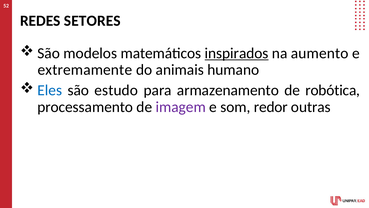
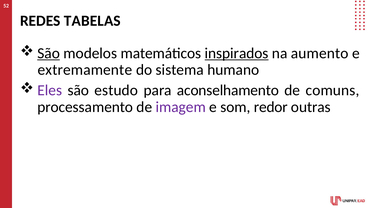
SETORES: SETORES -> TABELAS
São at (49, 53) underline: none -> present
animais: animais -> sistema
Eles colour: blue -> purple
armazenamento: armazenamento -> aconselhamento
robótica: robótica -> comuns
